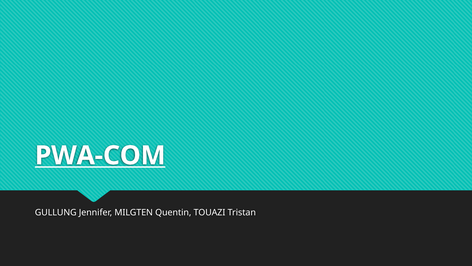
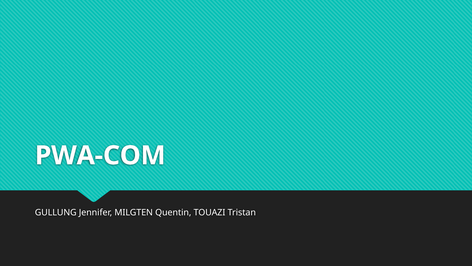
PWA-COM underline: present -> none
